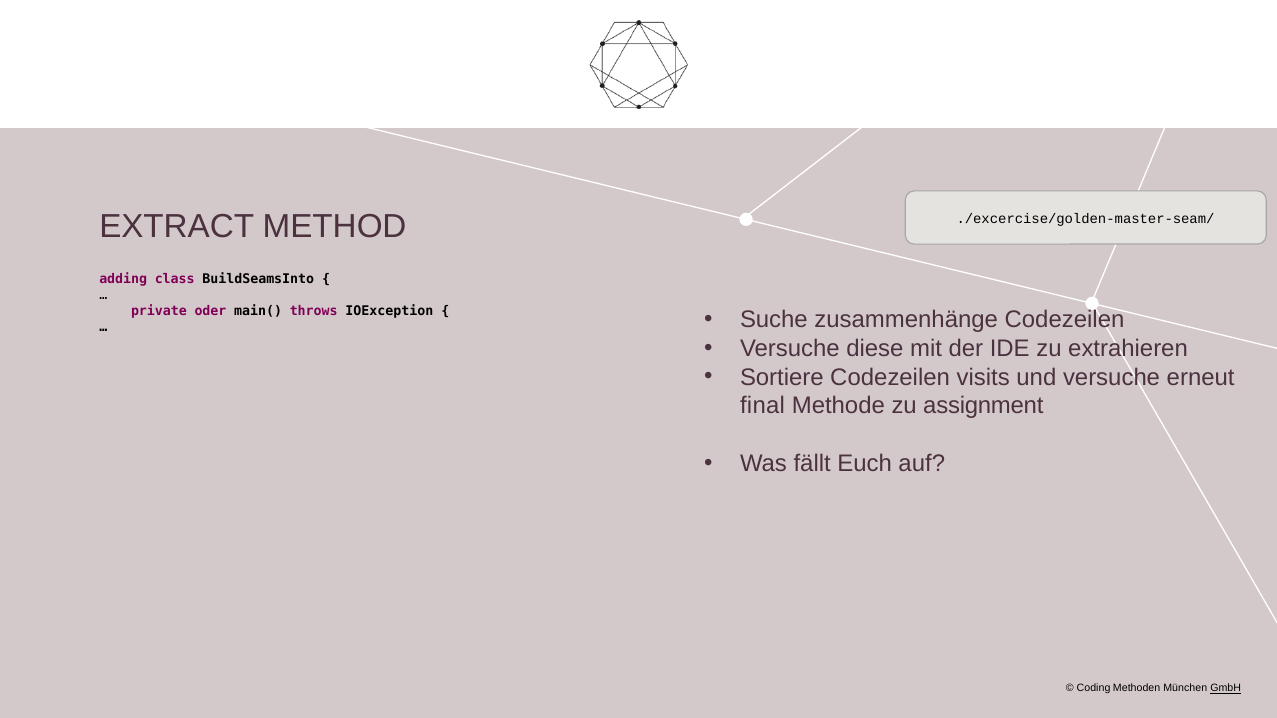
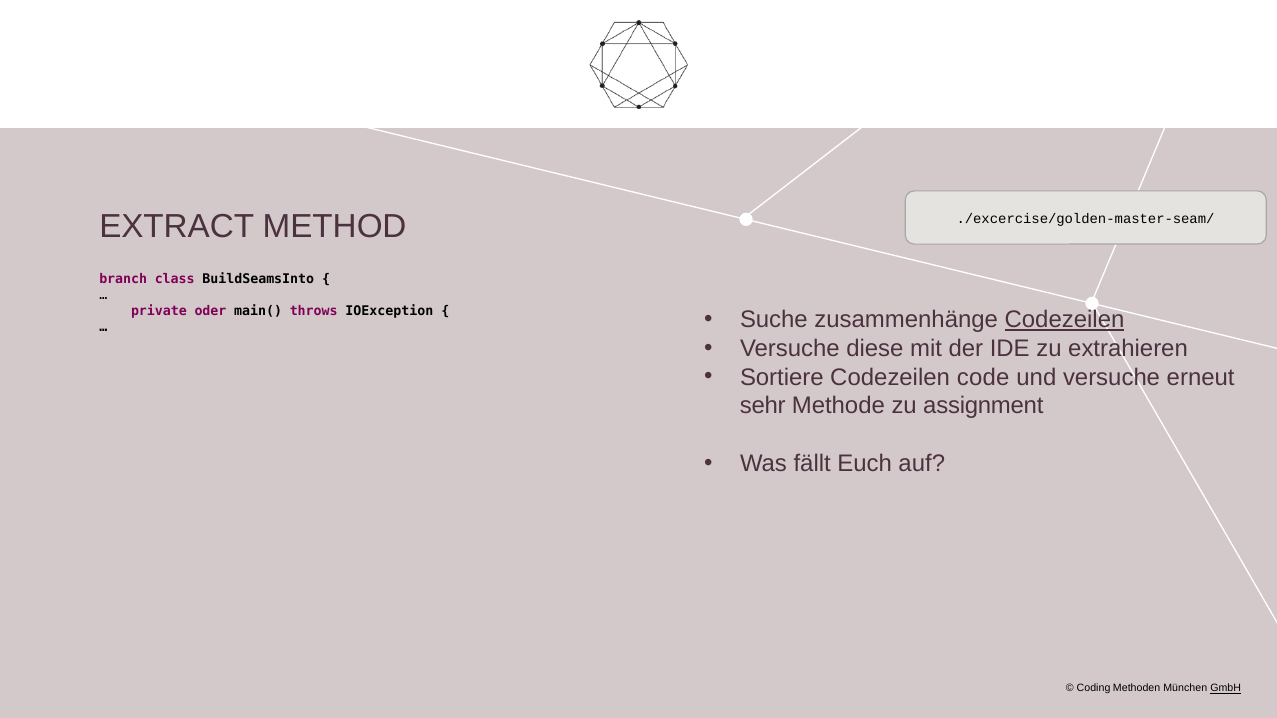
adding: adding -> branch
Codezeilen at (1065, 320) underline: none -> present
visits: visits -> code
final: final -> sehr
